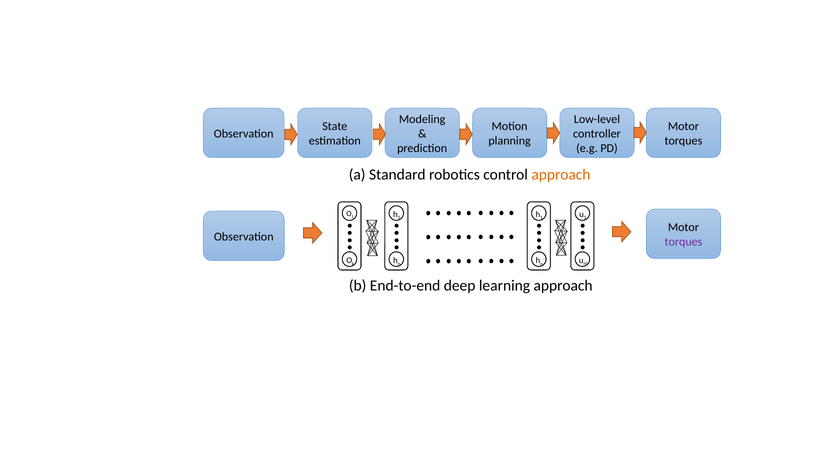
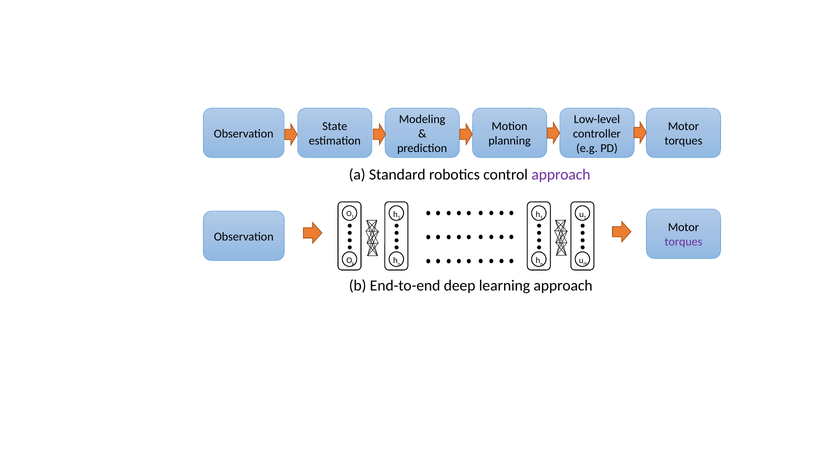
approach at (561, 175) colour: orange -> purple
